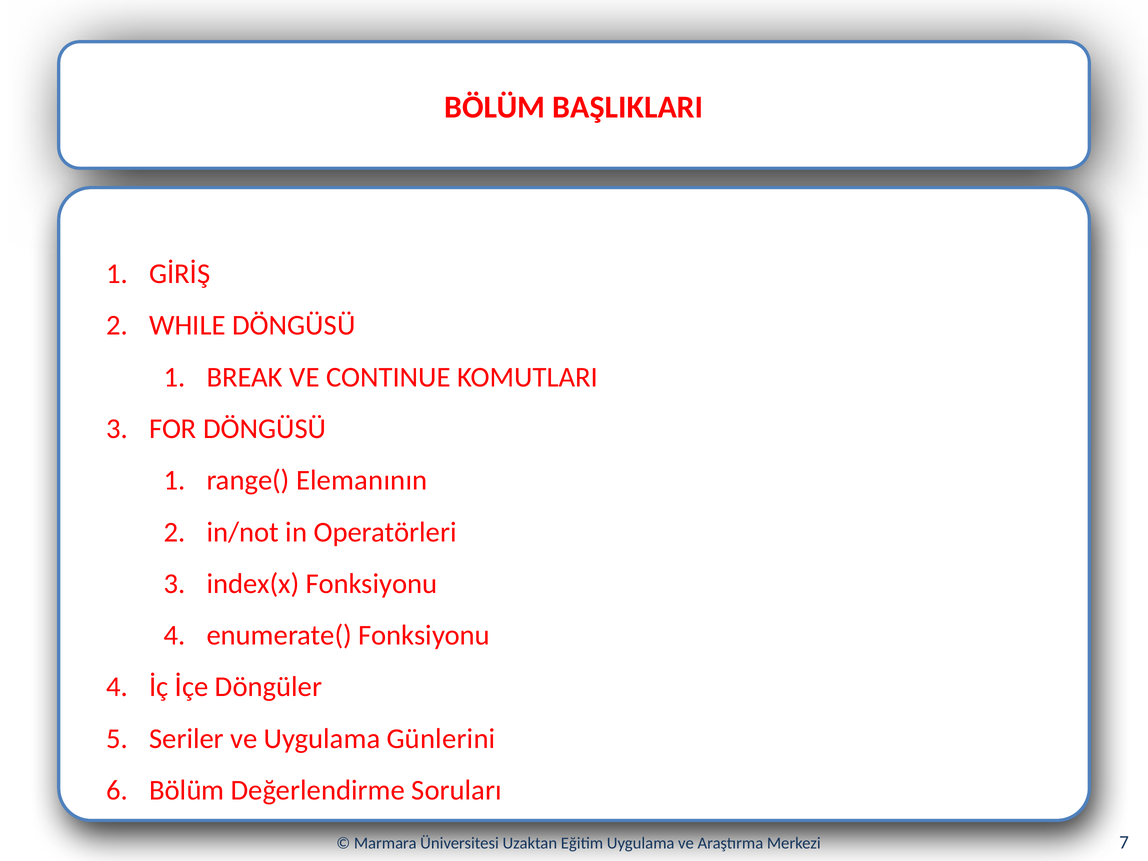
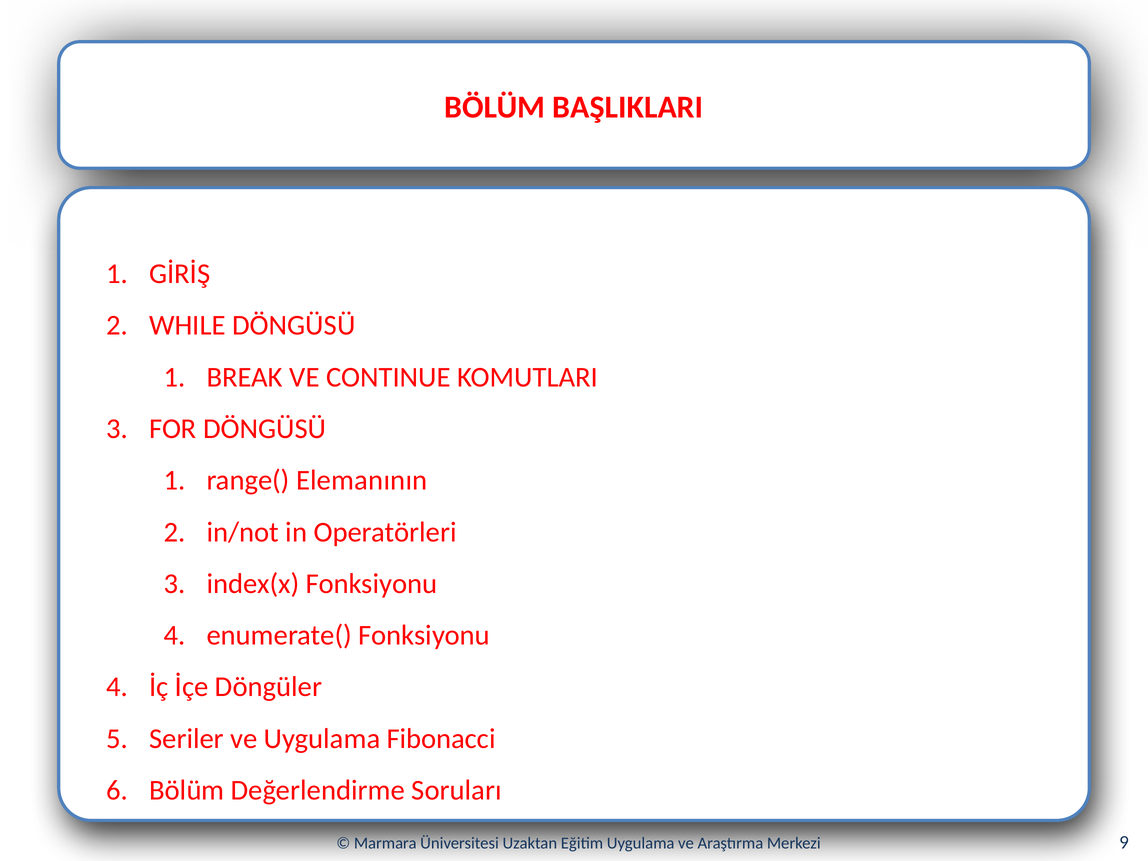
Günlerini: Günlerini -> Fibonacci
7: 7 -> 9
